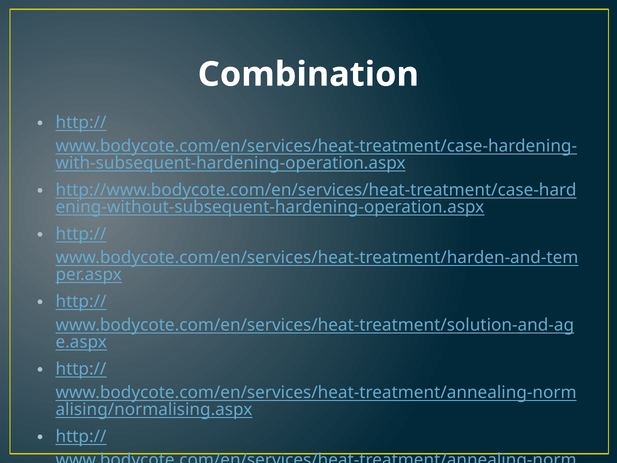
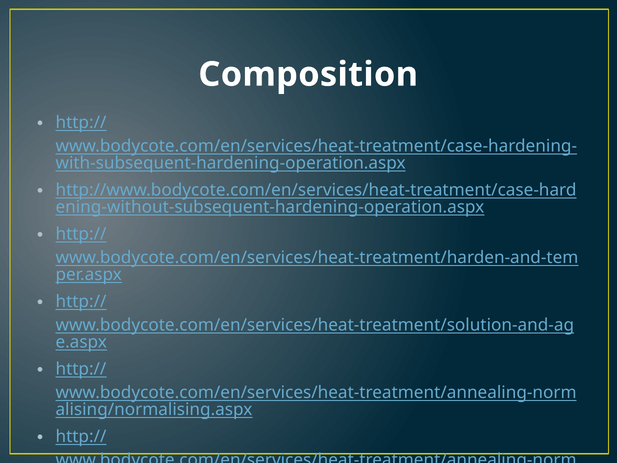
Combination: Combination -> Composition
